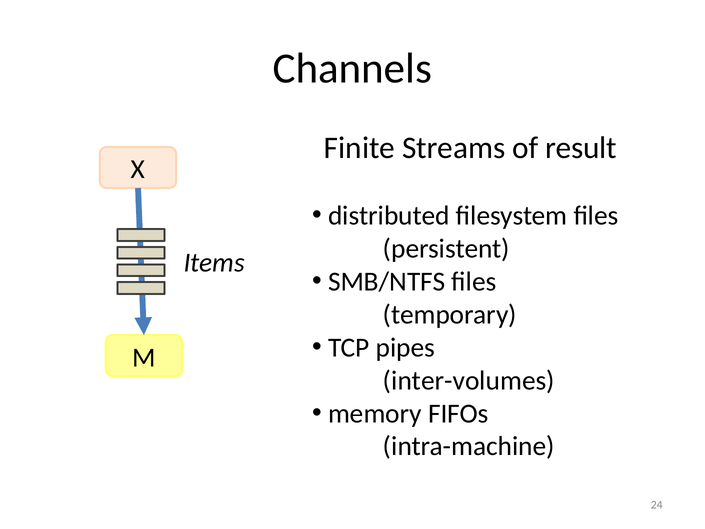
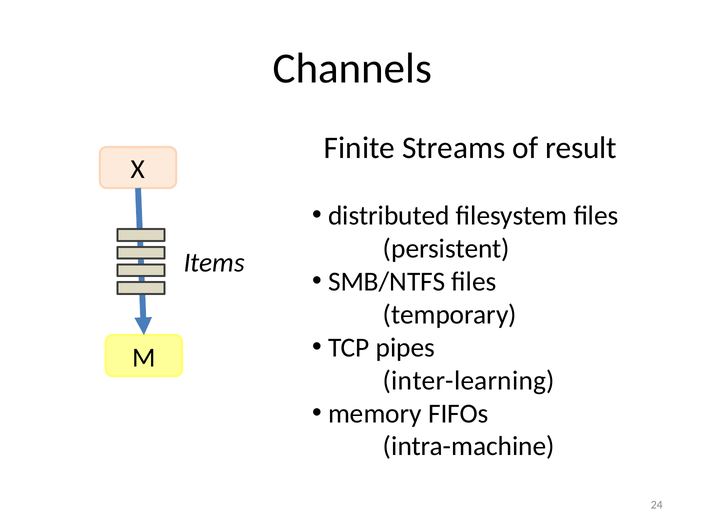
inter-volumes: inter-volumes -> inter-learning
